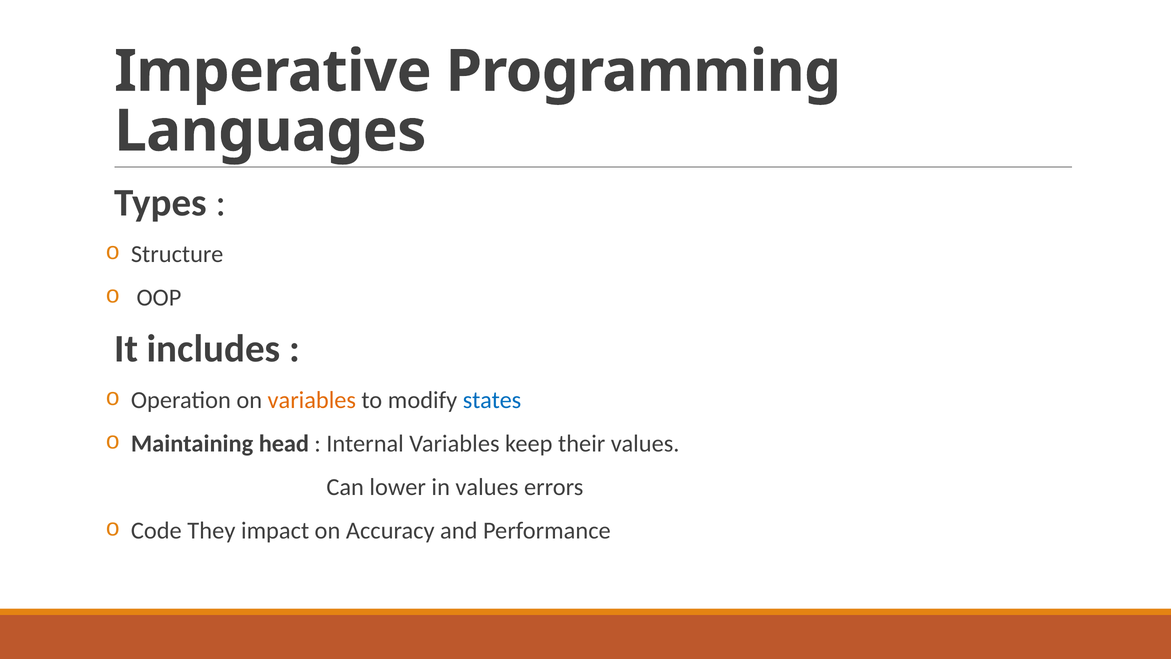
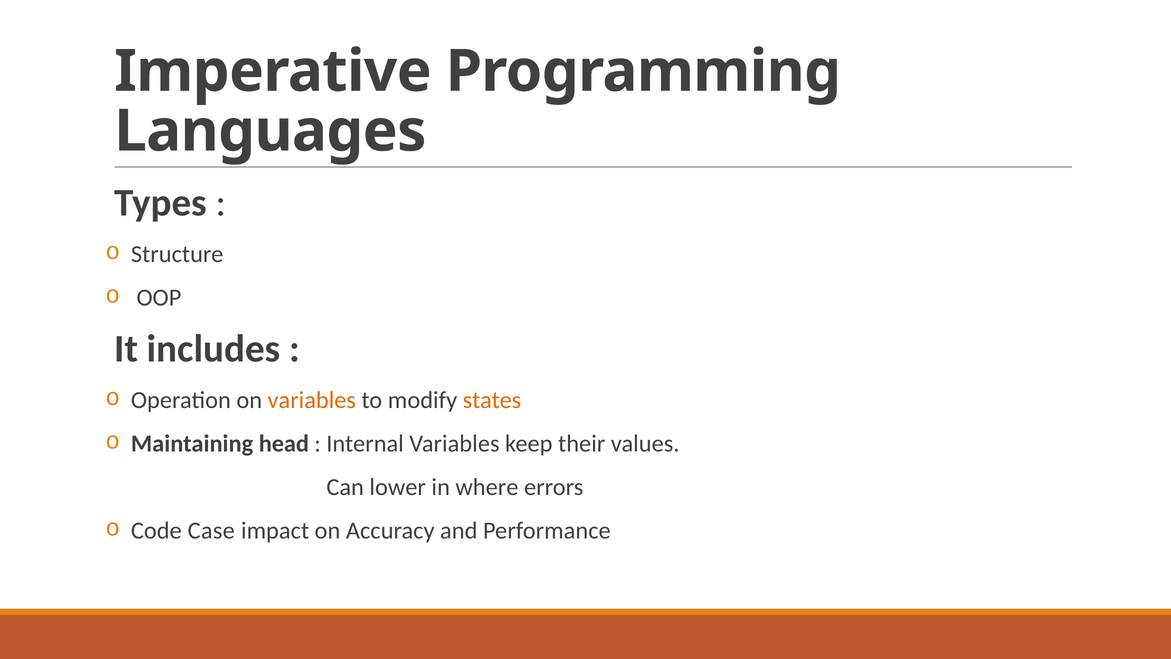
states colour: blue -> orange
in values: values -> where
They: They -> Case
